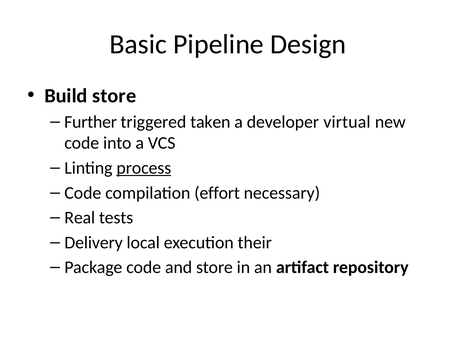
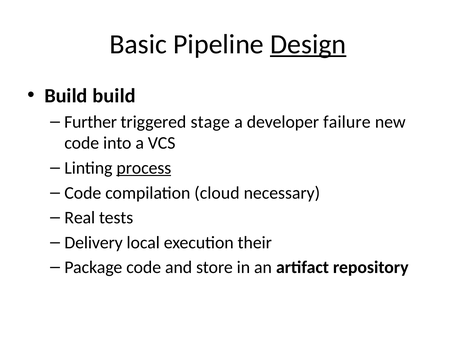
Design underline: none -> present
Build store: store -> build
taken: taken -> stage
virtual: virtual -> failure
effort: effort -> cloud
